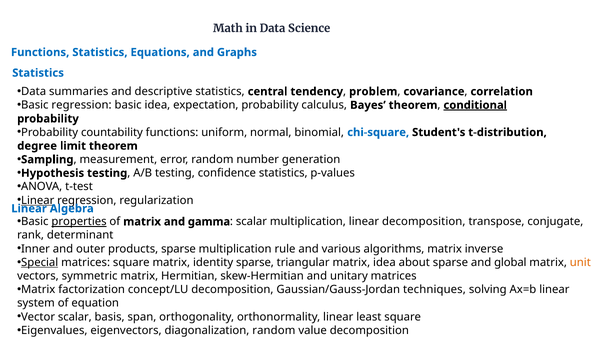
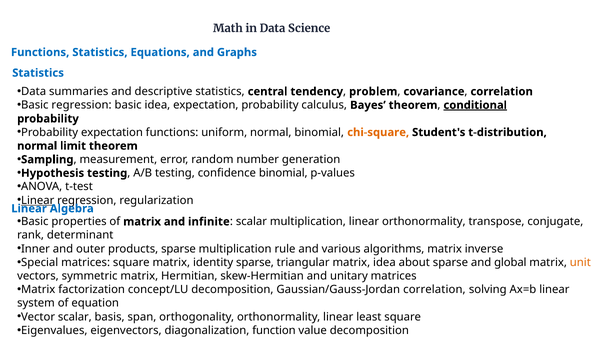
Probability countability: countability -> expectation
chi-square colour: blue -> orange
degree at (37, 146): degree -> normal
confidence statistics: statistics -> binomial
properties underline: present -> none
gamma: gamma -> infinite
linear decomposition: decomposition -> orthonormality
Special underline: present -> none
Gaussian/Gauss-Jordan techniques: techniques -> correlation
diagonalization random: random -> function
